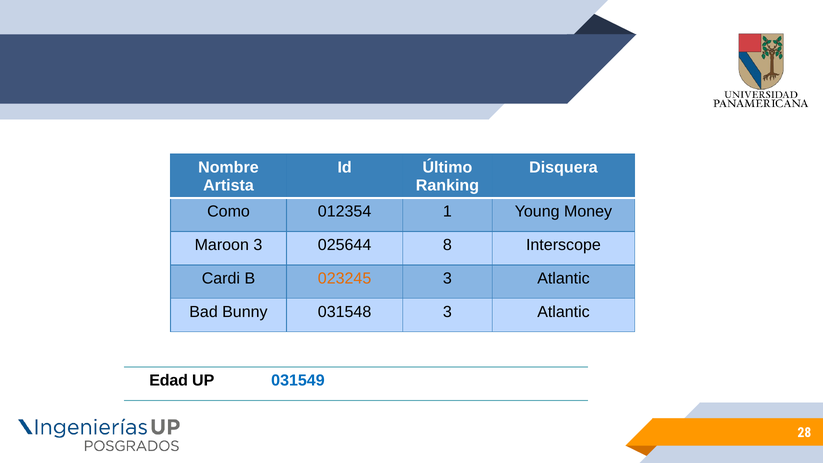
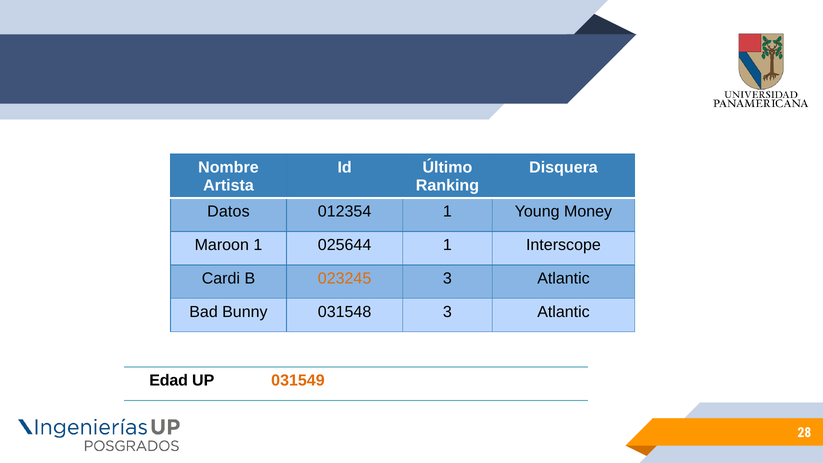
Como: Como -> Datos
Maroon 3: 3 -> 1
025644 8: 8 -> 1
031549 colour: blue -> orange
